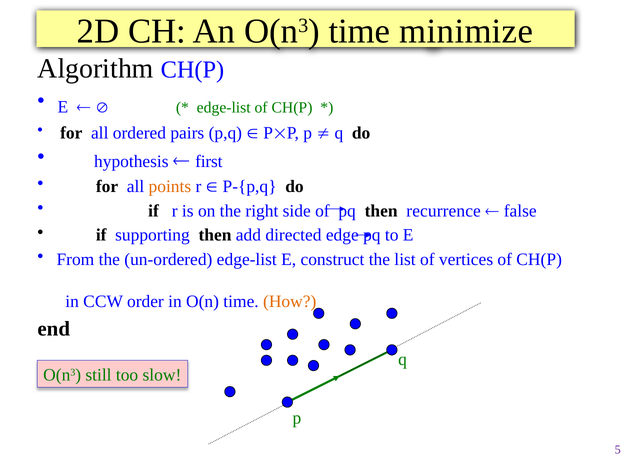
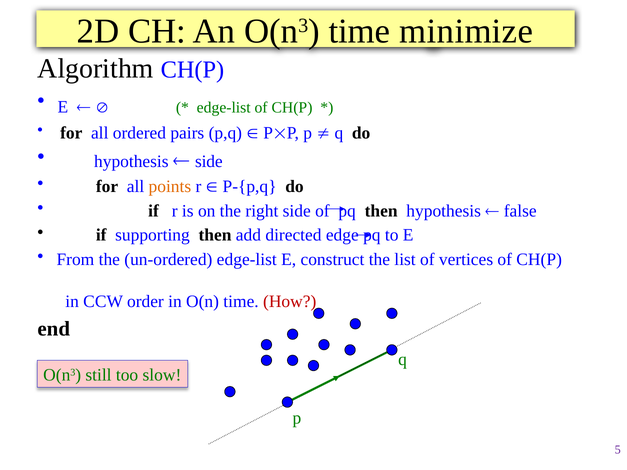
first at (209, 161): first -> side
then recurrence: recurrence -> hypothesis
How colour: orange -> red
